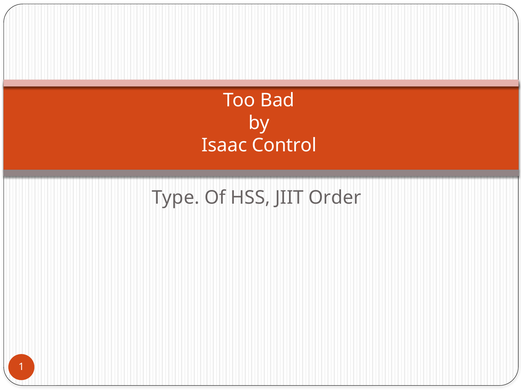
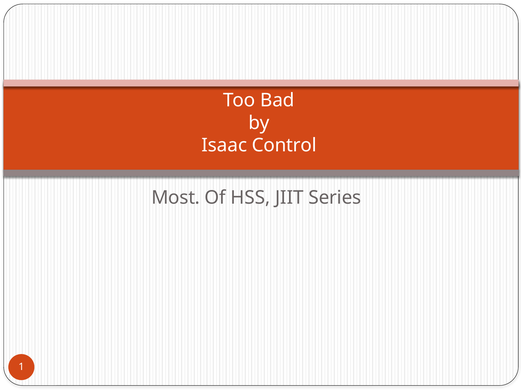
Type: Type -> Most
Order: Order -> Series
